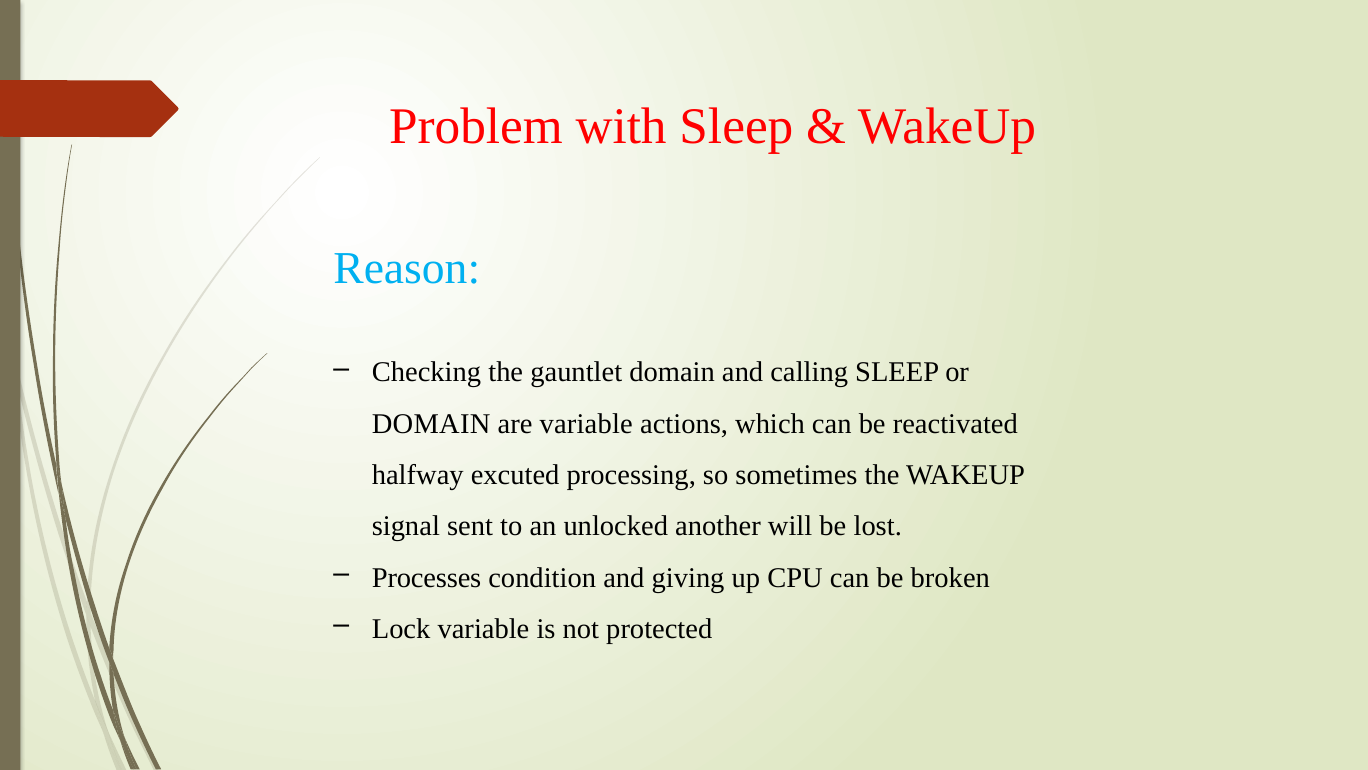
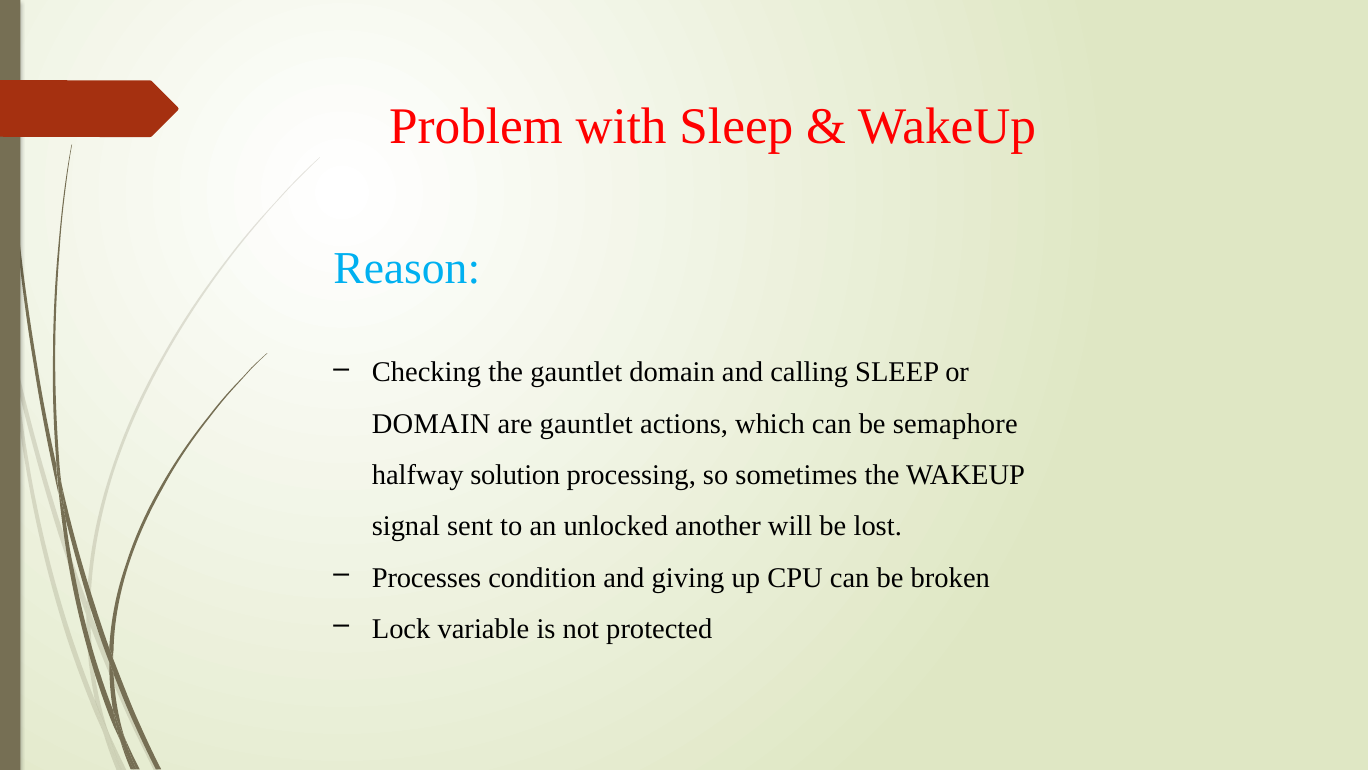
are variable: variable -> gauntlet
reactivated: reactivated -> semaphore
excuted: excuted -> solution
